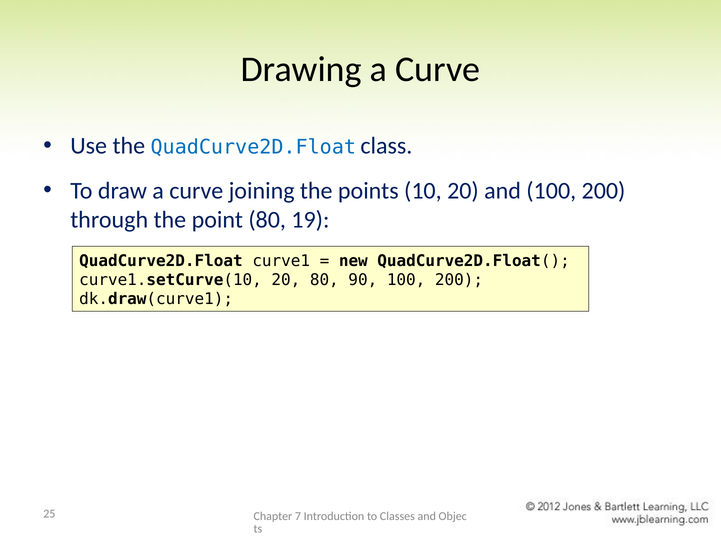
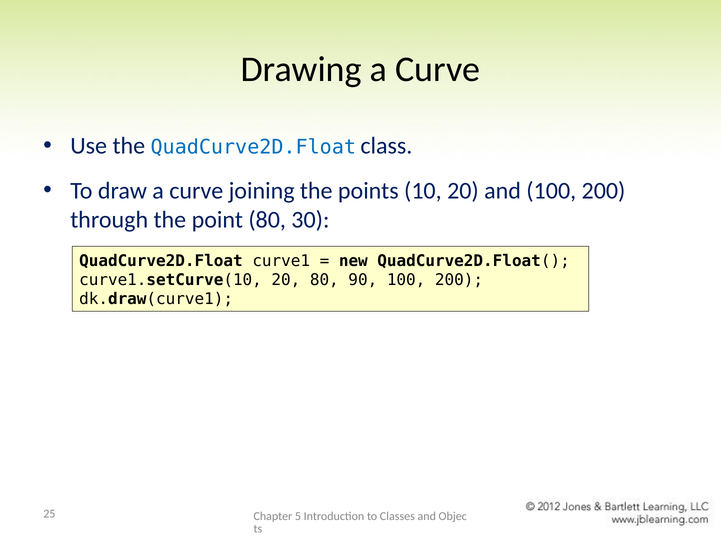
19: 19 -> 30
7: 7 -> 5
